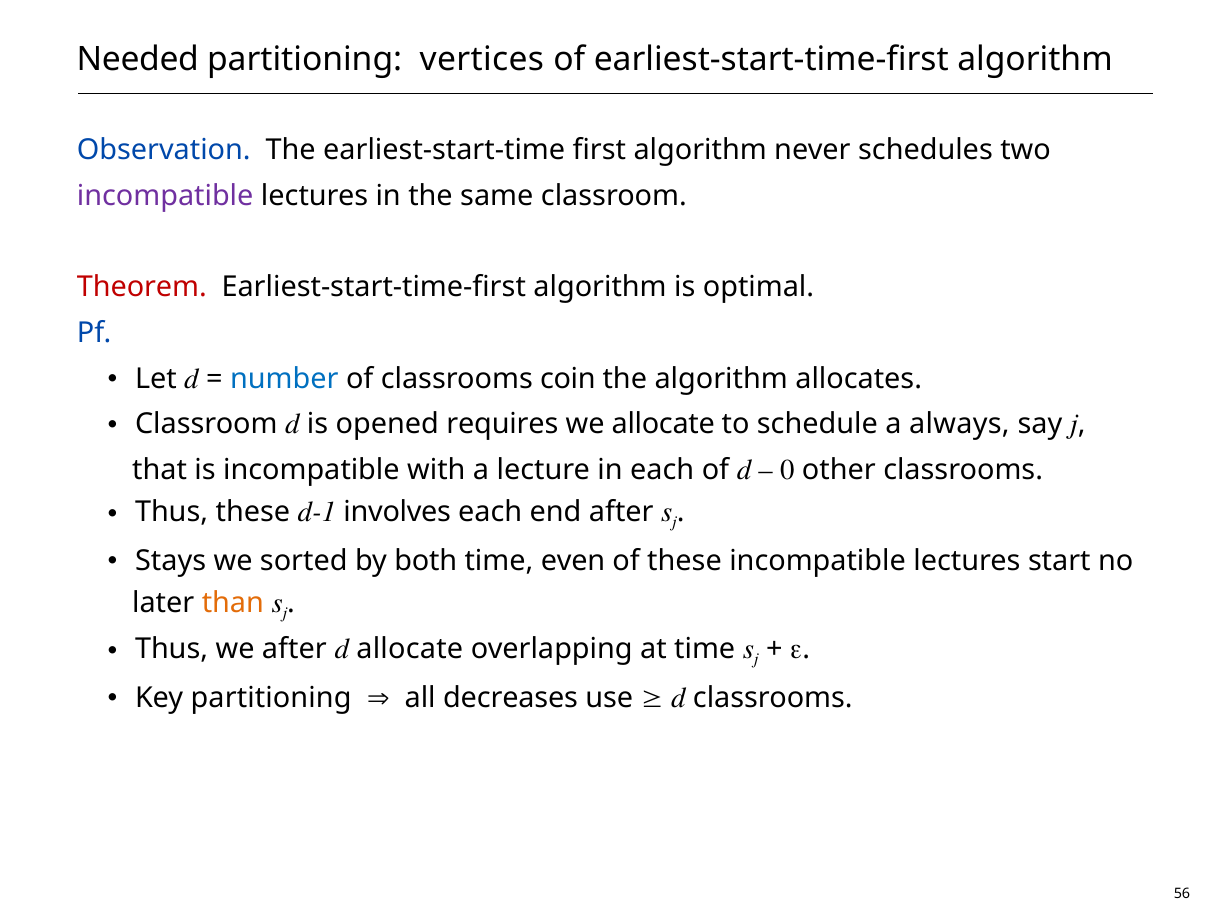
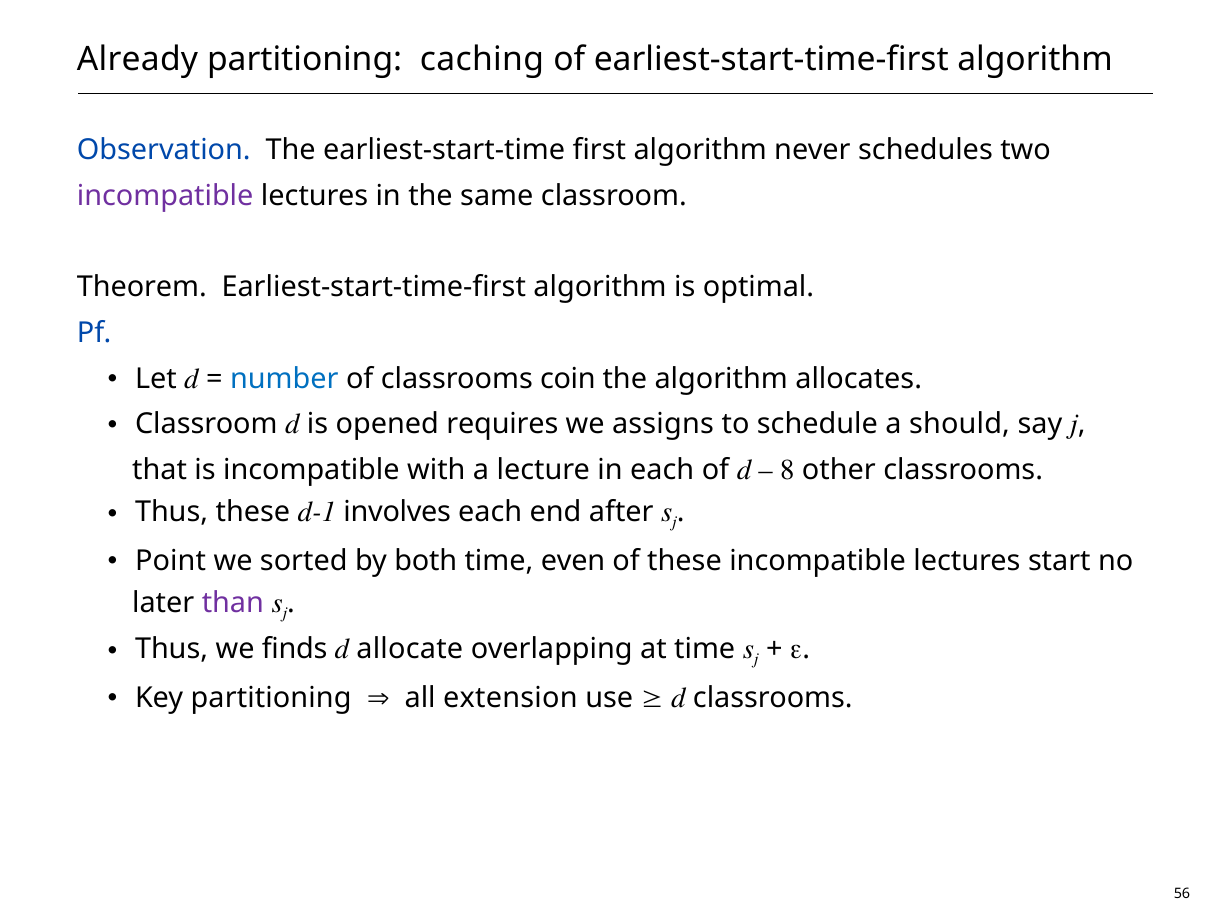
Needed: Needed -> Already
vertices: vertices -> caching
Theorem colour: red -> black
we allocate: allocate -> assigns
always: always -> should
0: 0 -> 8
Stays: Stays -> Point
than colour: orange -> purple
we after: after -> finds
decreases: decreases -> extension
